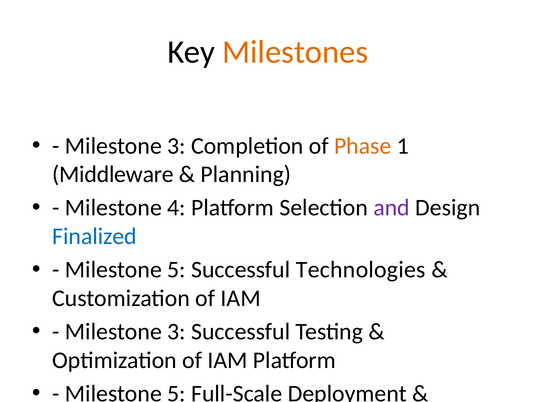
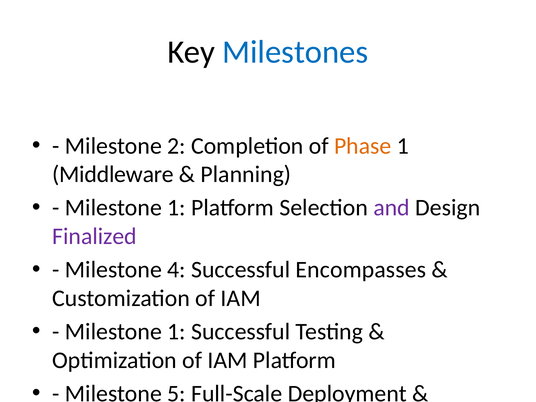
Milestones colour: orange -> blue
3 at (176, 146): 3 -> 2
4 at (176, 208): 4 -> 1
Finalized colour: blue -> purple
5 at (176, 270): 5 -> 4
Technologies: Technologies -> Encompasses
3 at (176, 332): 3 -> 1
